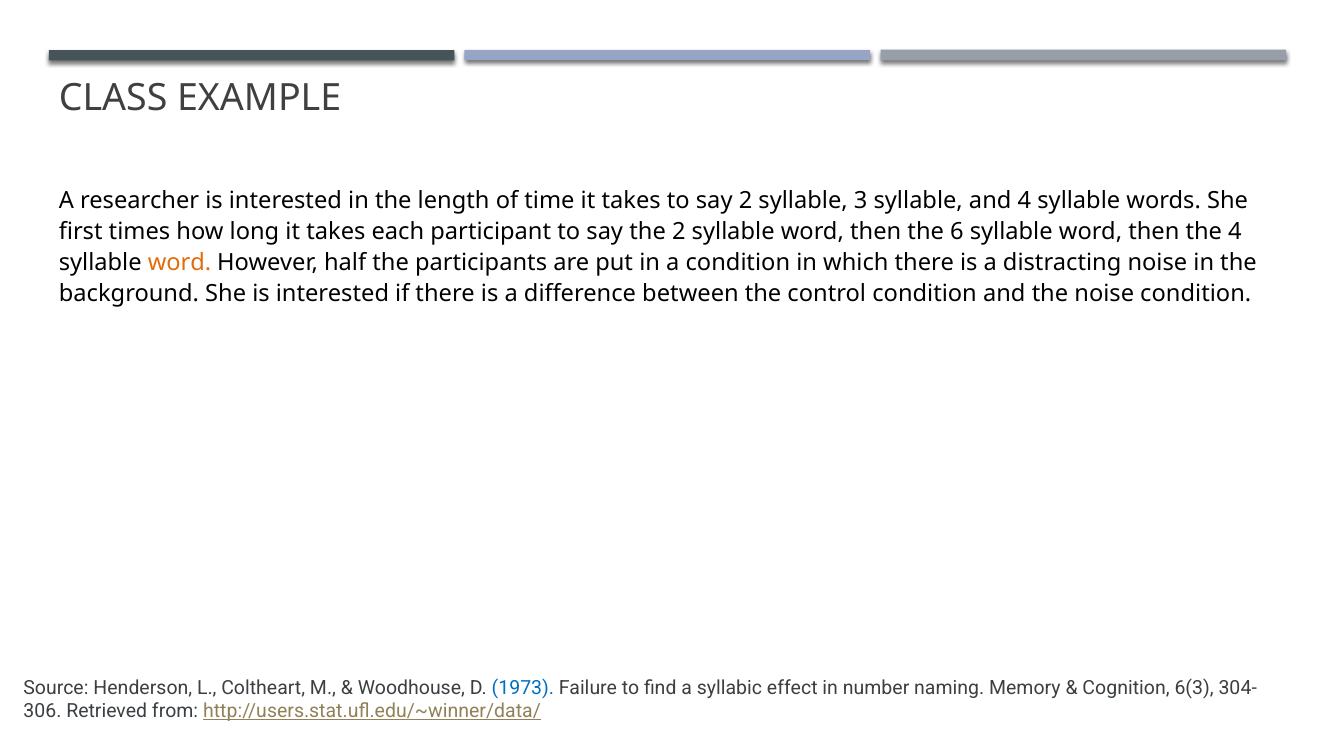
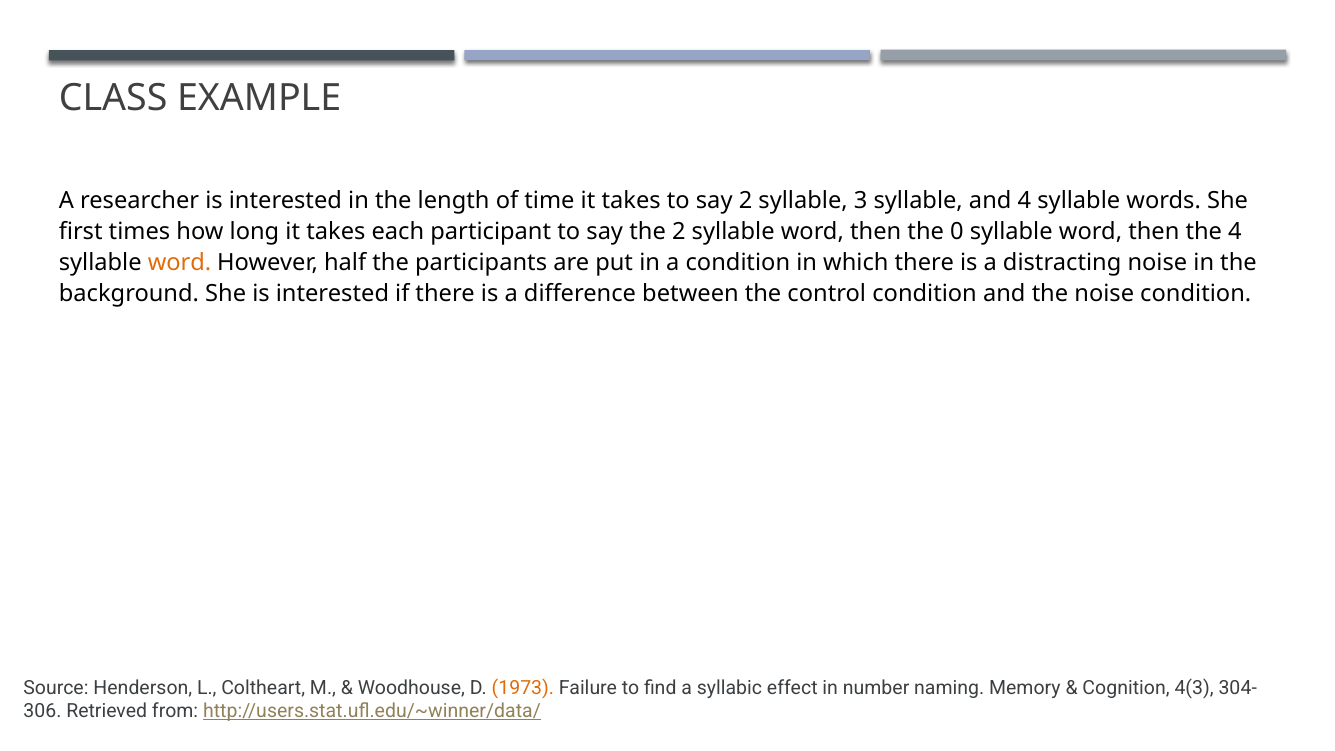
6: 6 -> 0
1973 colour: blue -> orange
6(3: 6(3 -> 4(3
